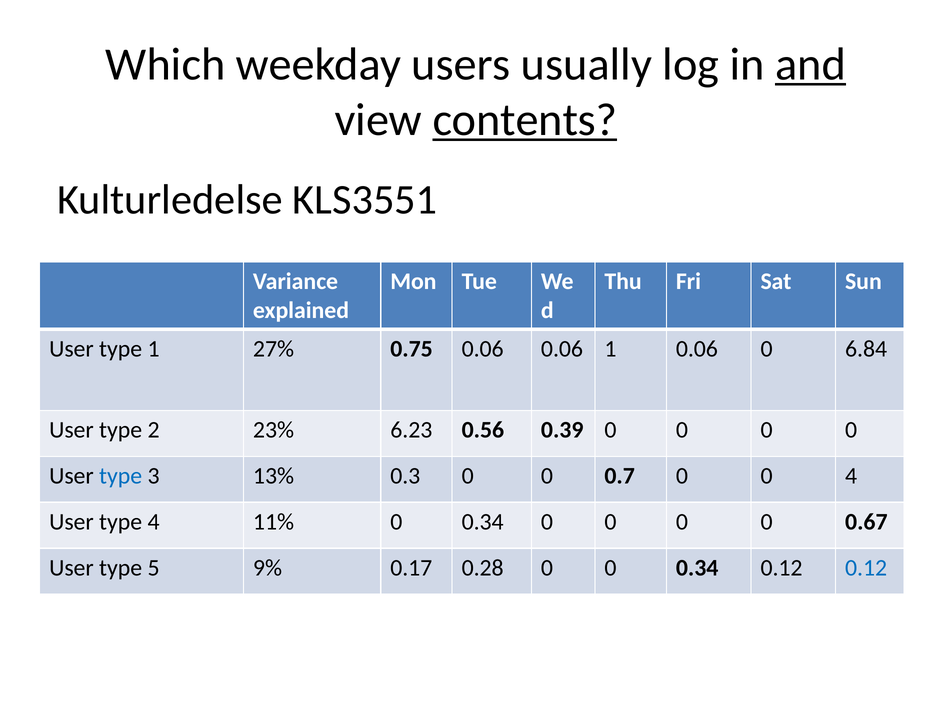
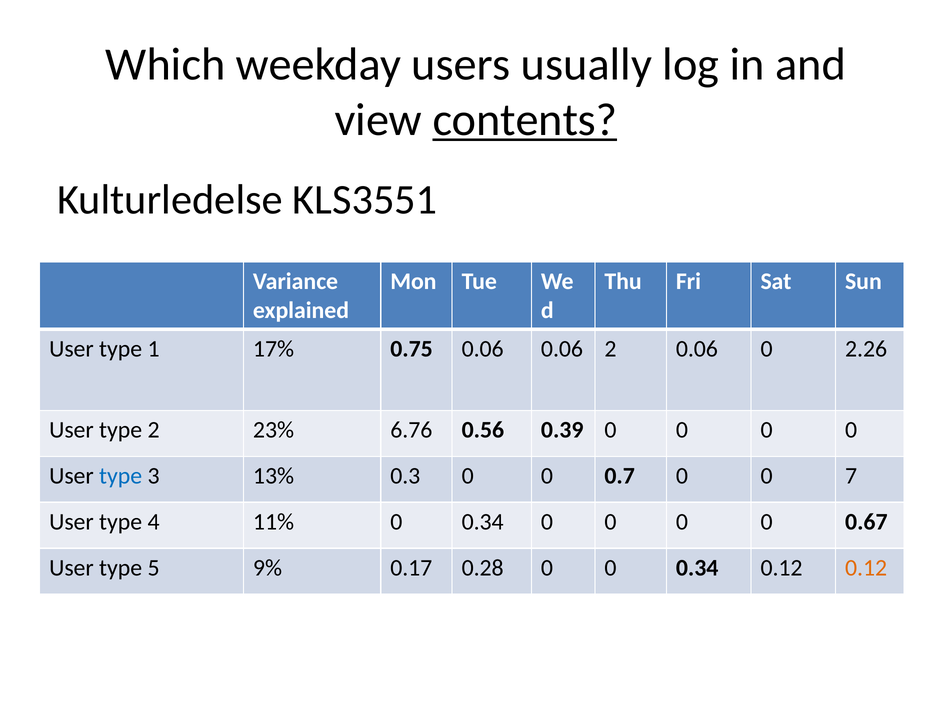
and underline: present -> none
27%: 27% -> 17%
0.06 1: 1 -> 2
6.84: 6.84 -> 2.26
6.23: 6.23 -> 6.76
0 4: 4 -> 7
0.12 at (866, 568) colour: blue -> orange
